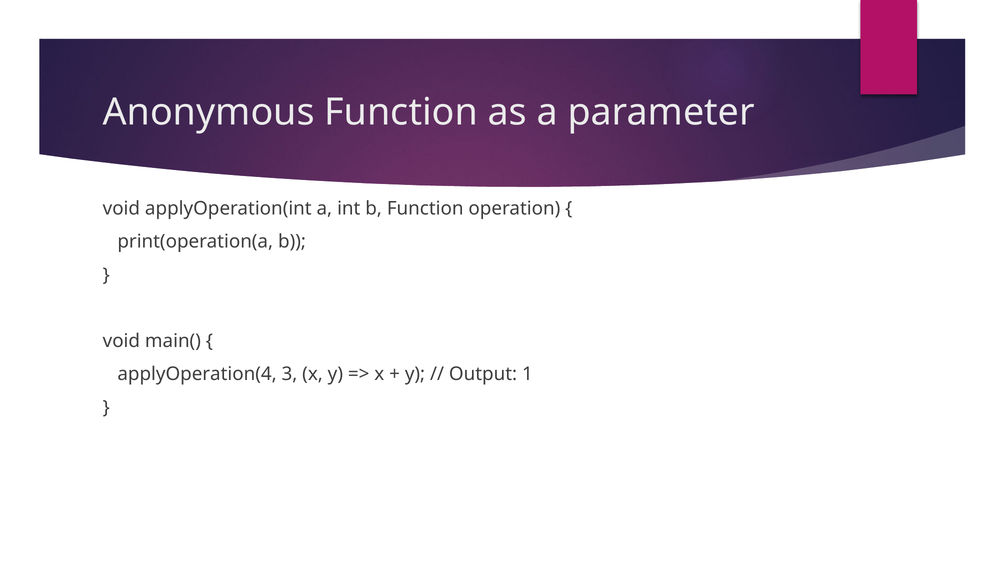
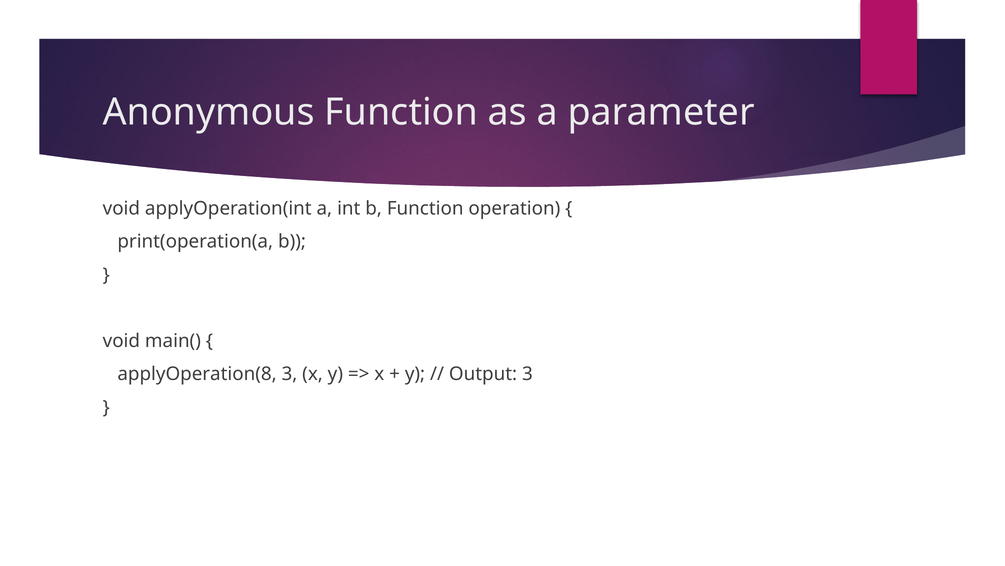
applyOperation(4: applyOperation(4 -> applyOperation(8
Output 1: 1 -> 3
